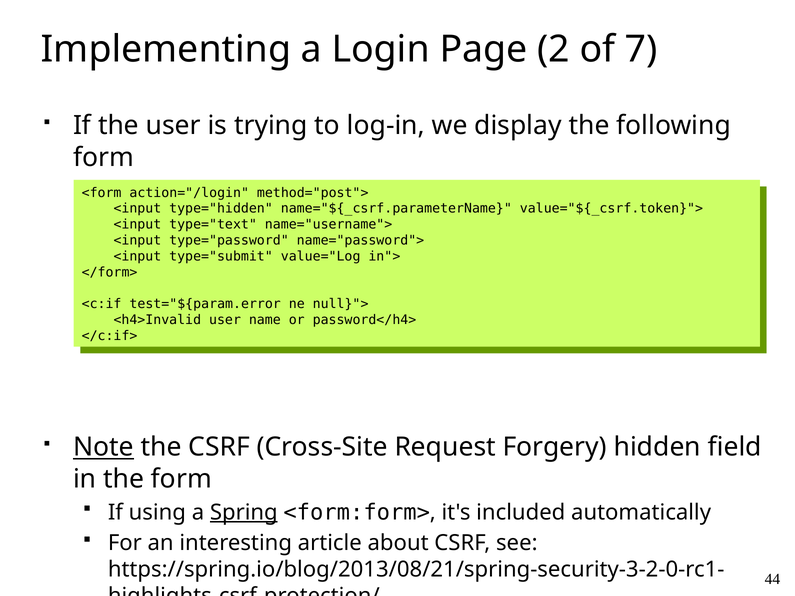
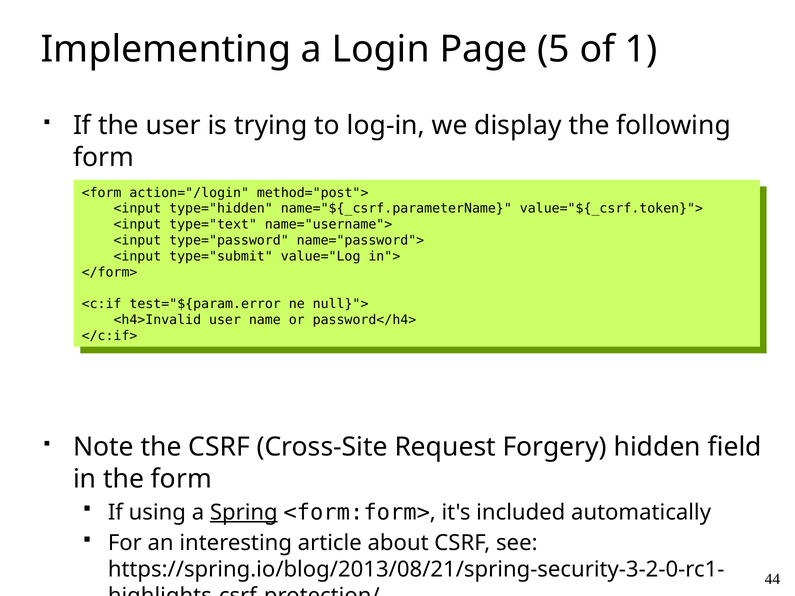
2: 2 -> 5
7: 7 -> 1
Note underline: present -> none
